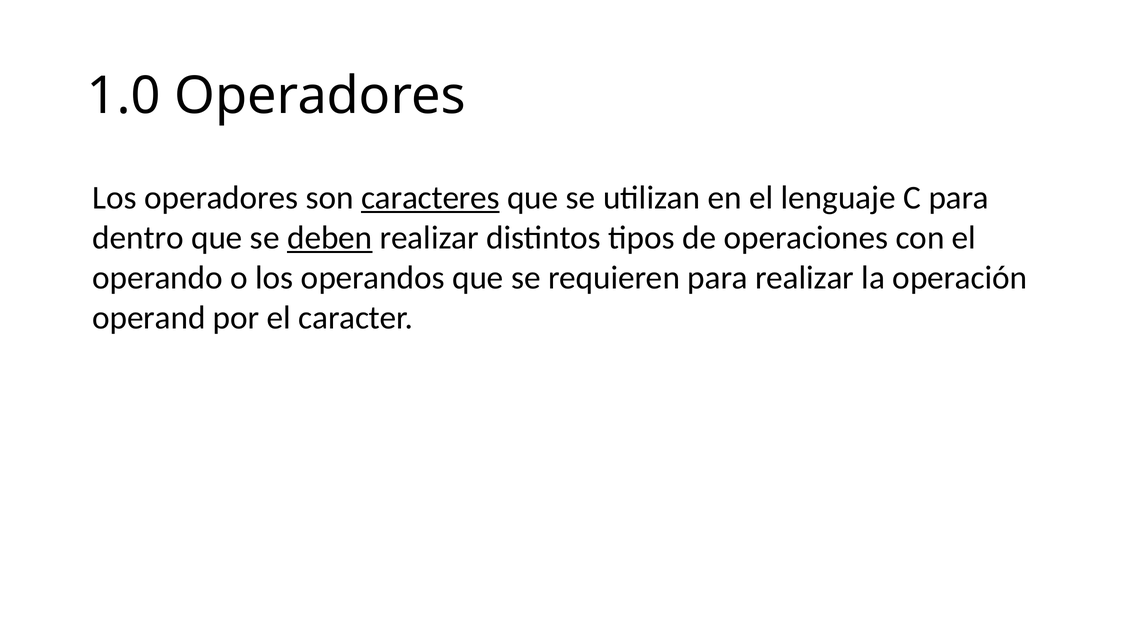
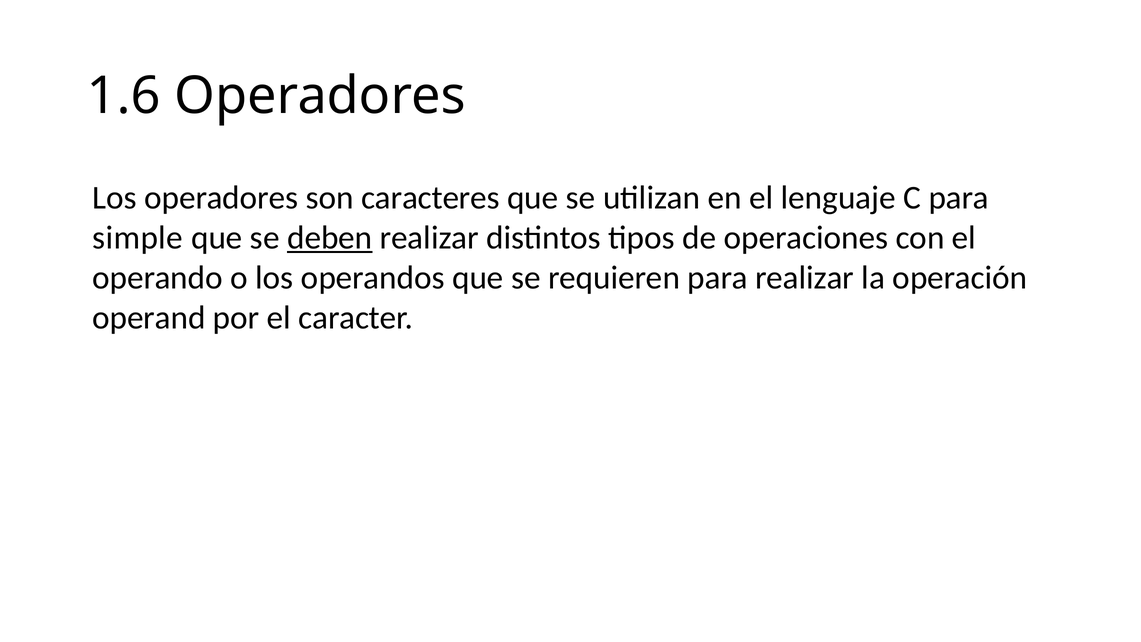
1.0: 1.0 -> 1.6
caracteres underline: present -> none
dentro: dentro -> simple
